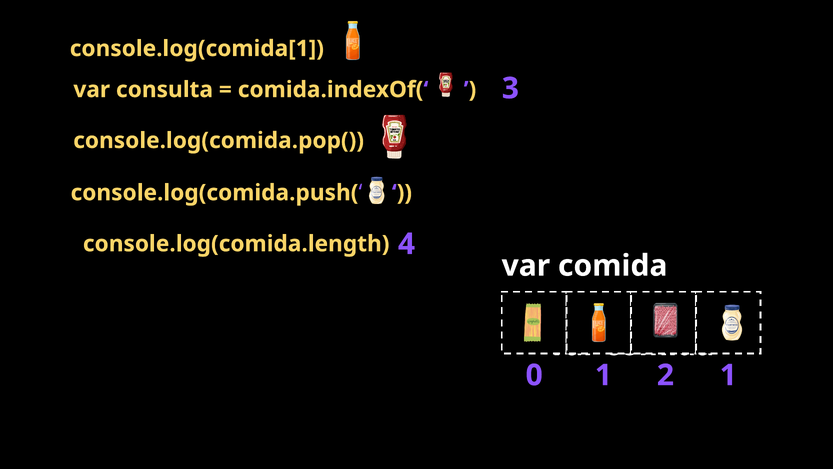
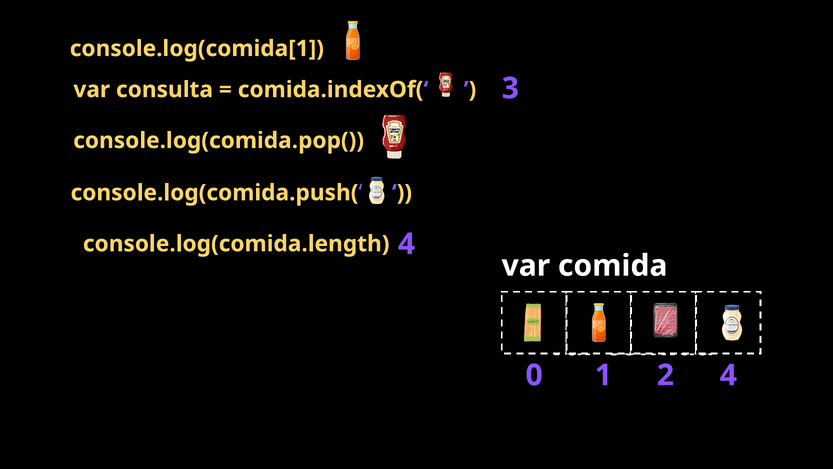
2 1: 1 -> 4
